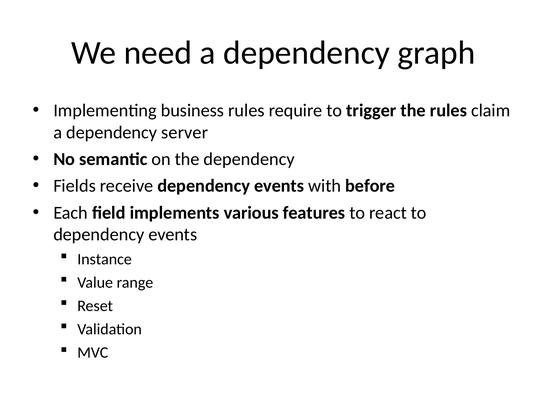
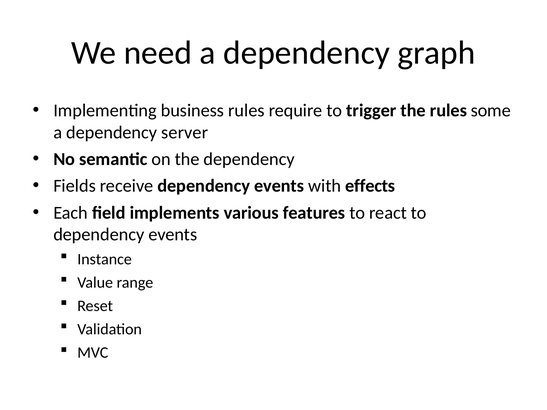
claim: claim -> some
before: before -> effects
